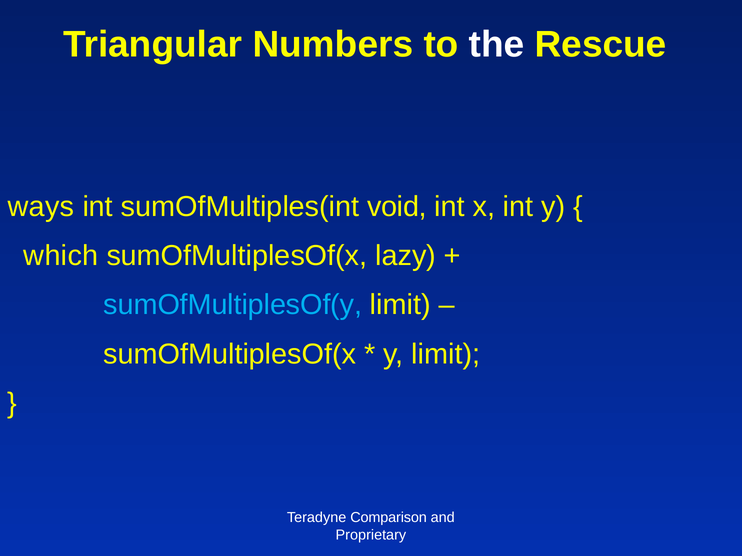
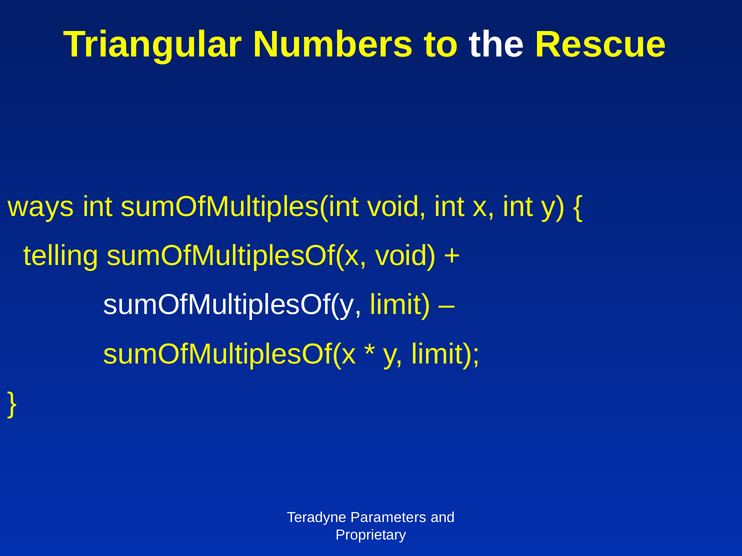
which: which -> telling
sumOfMultiplesOf(x lazy: lazy -> void
sumOfMultiplesOf(y colour: light blue -> white
Comparison: Comparison -> Parameters
